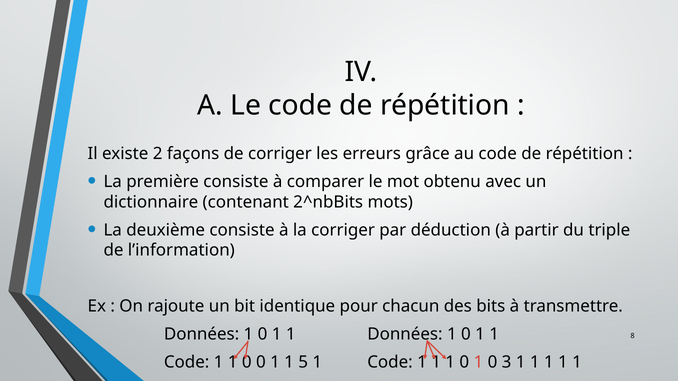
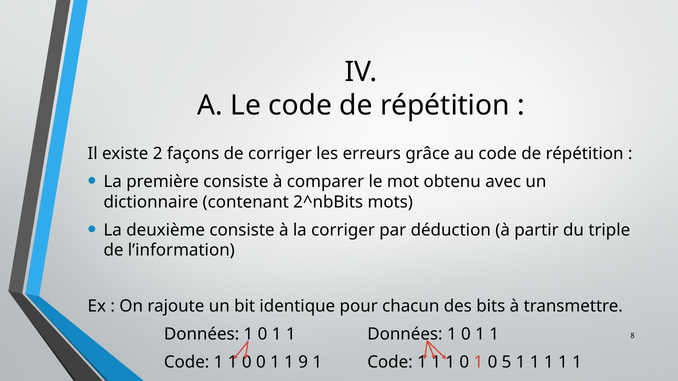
5: 5 -> 9
3: 3 -> 5
